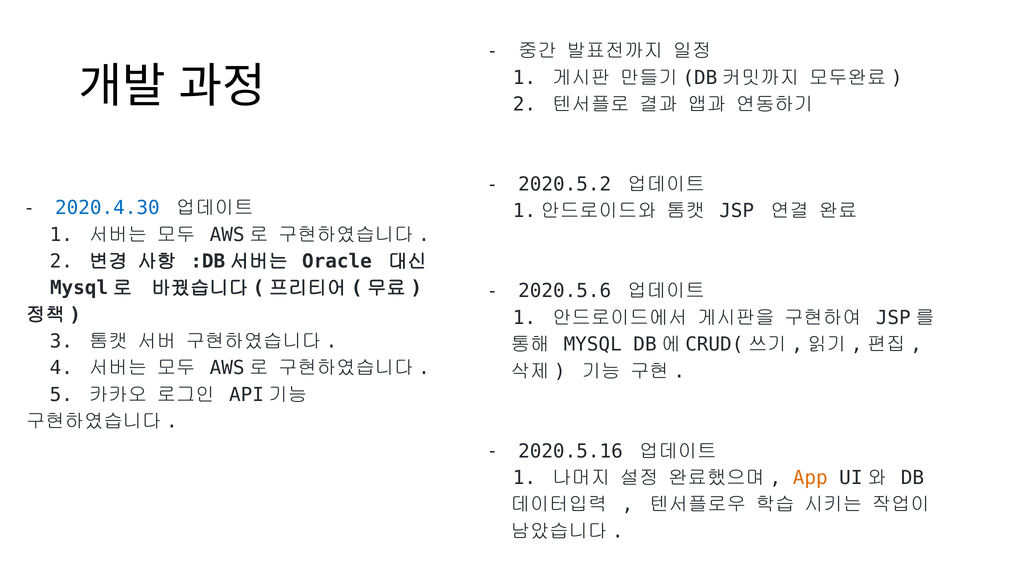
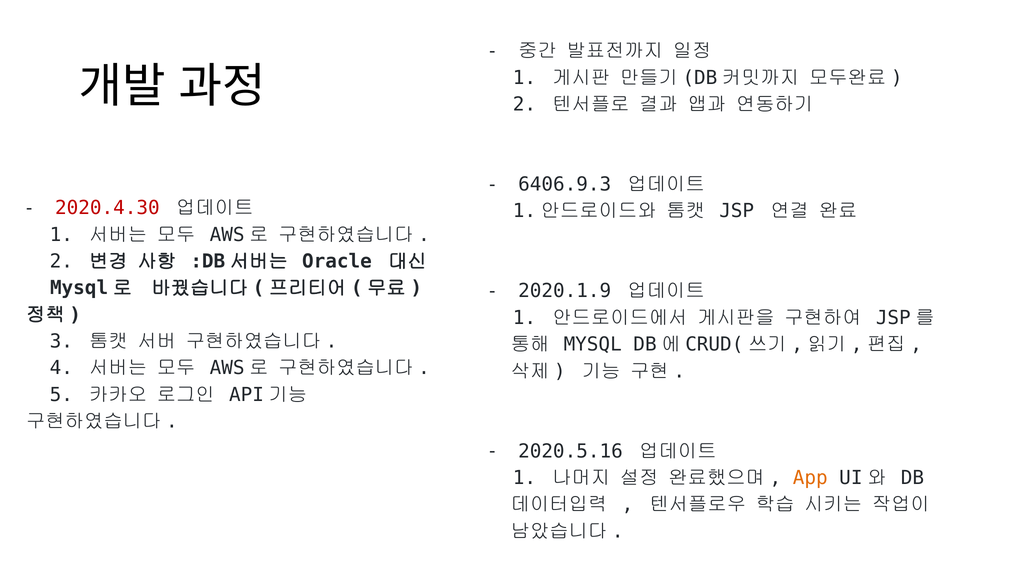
2020.5.2: 2020.5.2 -> 6406.9.3
2020.4.30 colour: blue -> red
2020.5.6: 2020.5.6 -> 2020.1.9
